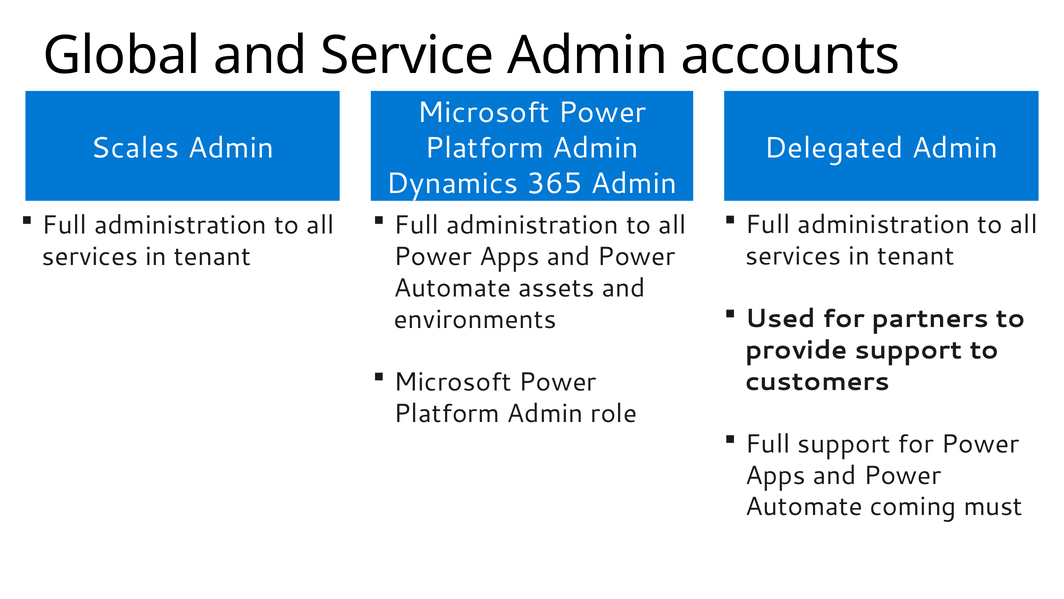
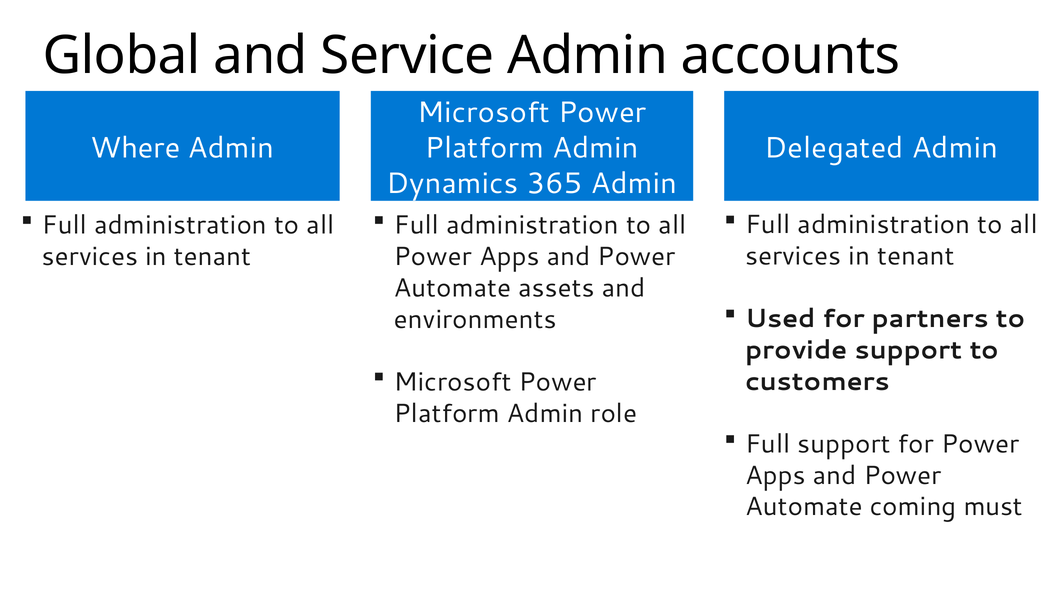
Scales: Scales -> Where
